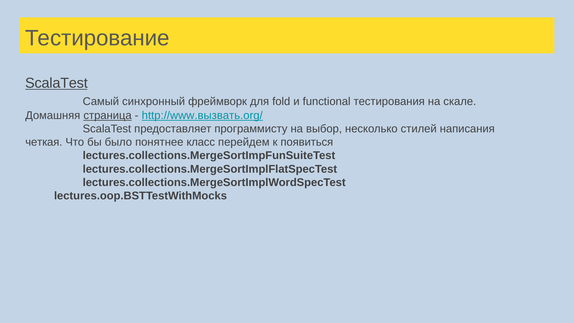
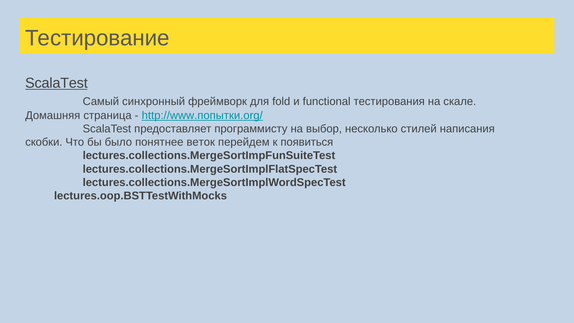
страница underline: present -> none
http://www.вызвать.org/: http://www.вызвать.org/ -> http://www.попытки.org/
четкая: четкая -> скобки
класс: класс -> веток
